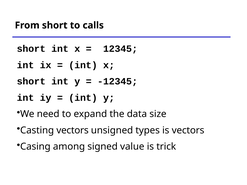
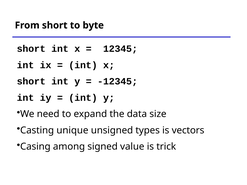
calls: calls -> byte
Casting vectors: vectors -> unique
